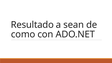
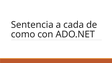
Resultado: Resultado -> Sentencia
sean: sean -> cada
